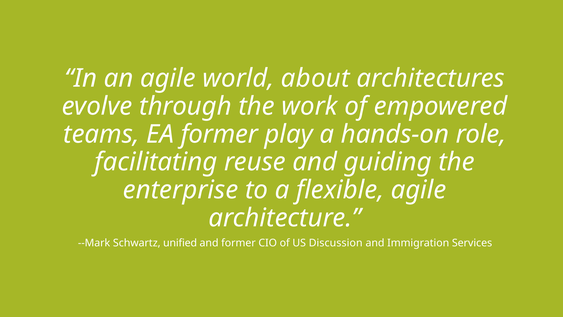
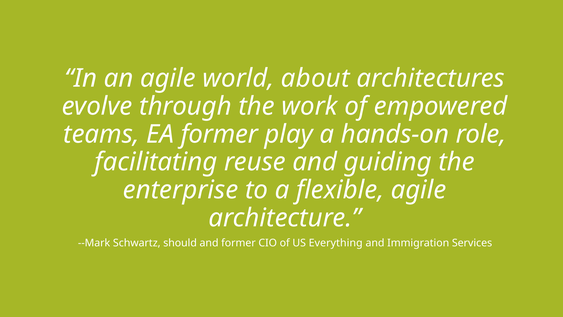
unified: unified -> should
Discussion: Discussion -> Everything
